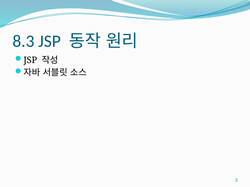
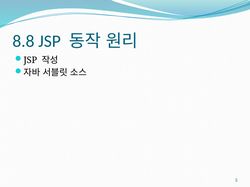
8.3: 8.3 -> 8.8
